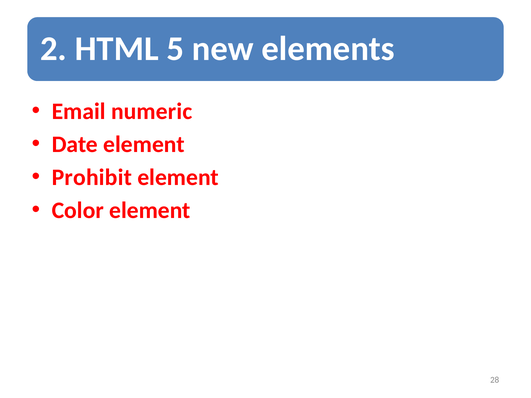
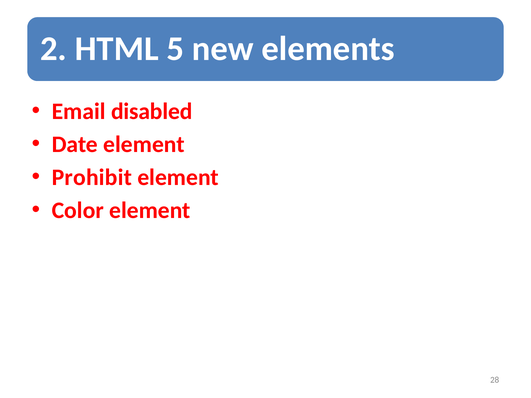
numeric: numeric -> disabled
